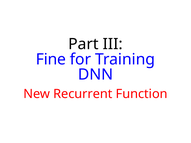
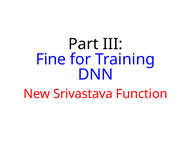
Recurrent: Recurrent -> Srivastava
